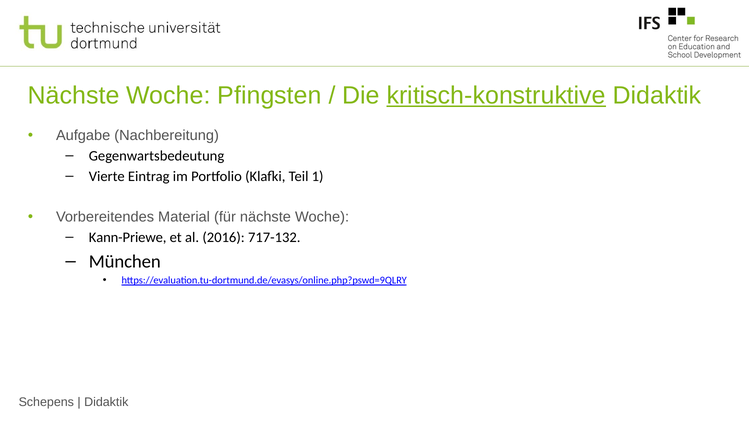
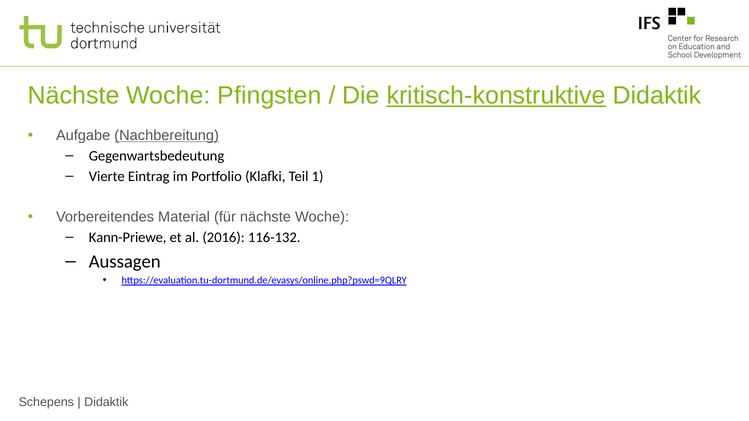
Nachbereitung underline: none -> present
717-132: 717-132 -> 116-132
München: München -> Aussagen
